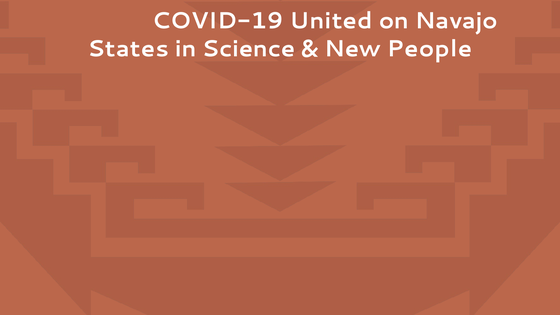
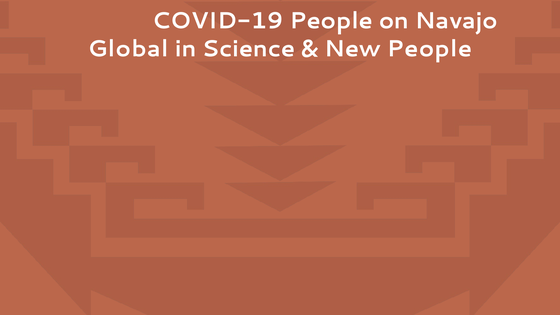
HistoryCOVID-19 United: United -> People
States: States -> Global
